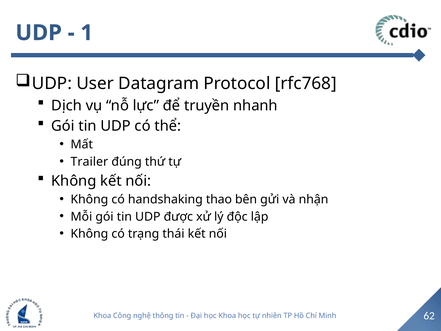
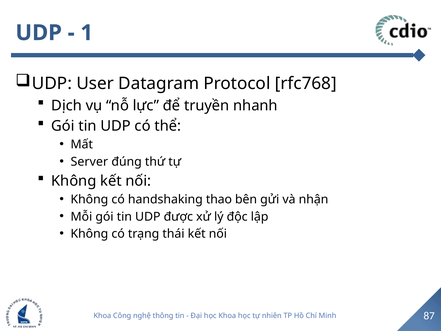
Trailer: Trailer -> Server
62: 62 -> 87
